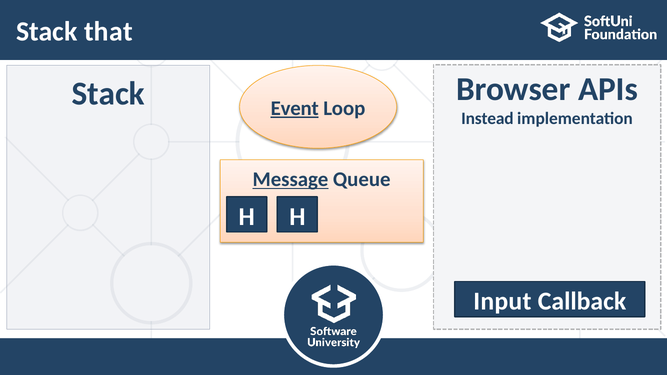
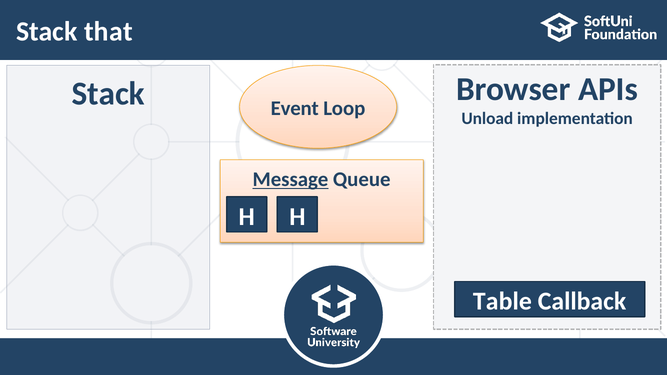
Event underline: present -> none
Instead: Instead -> Unload
Input: Input -> Table
